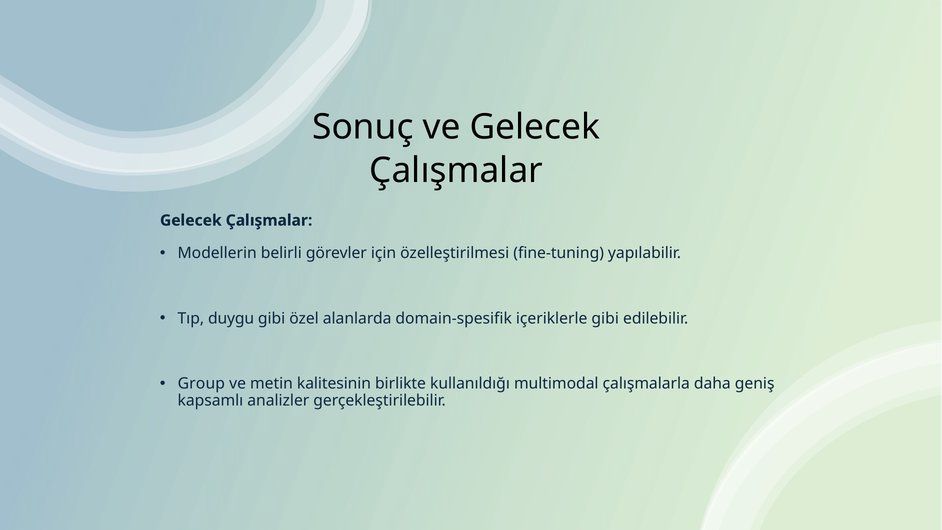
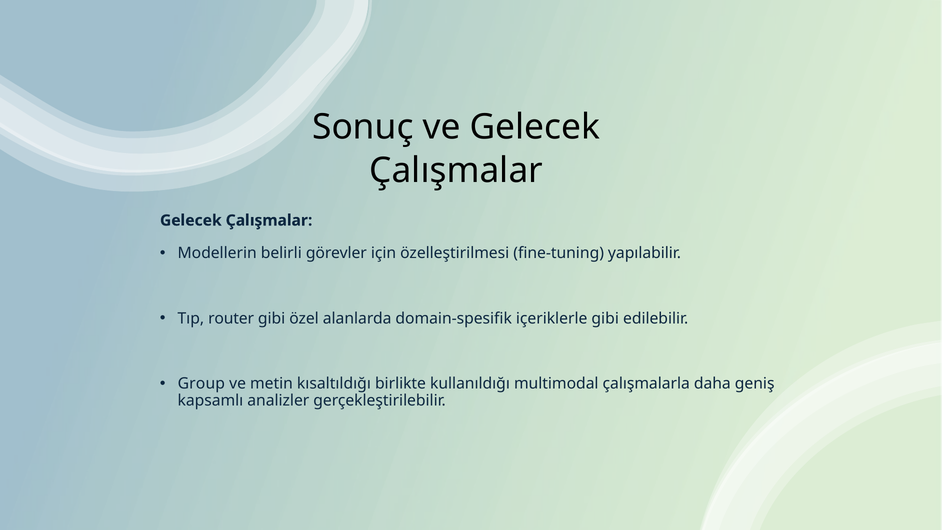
duygu: duygu -> router
kalitesinin: kalitesinin -> kısaltıldığı
